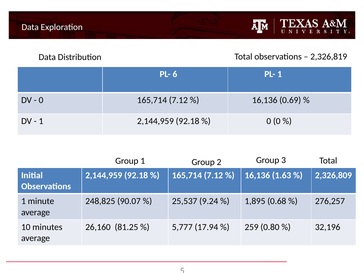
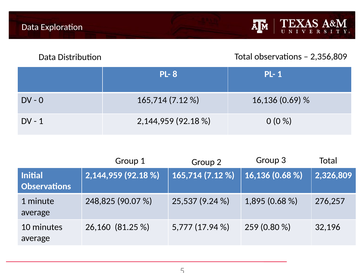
2,326,819: 2,326,819 -> 2,356,809
6: 6 -> 8
16,136 1.63: 1.63 -> 0.68
